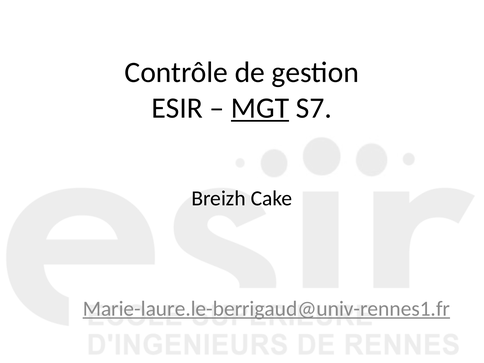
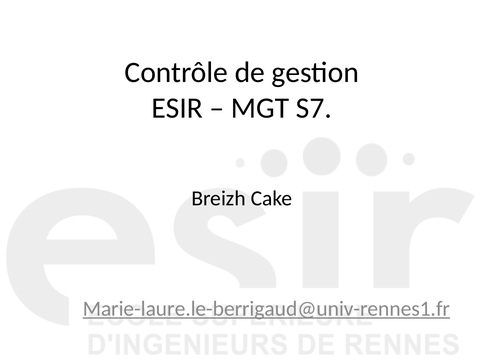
MGT underline: present -> none
